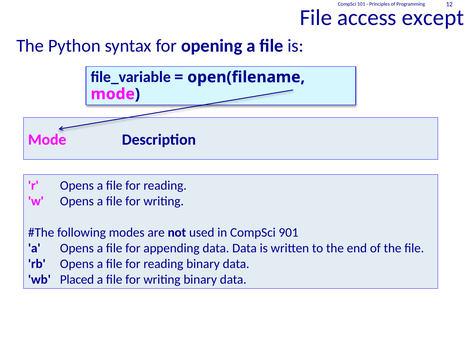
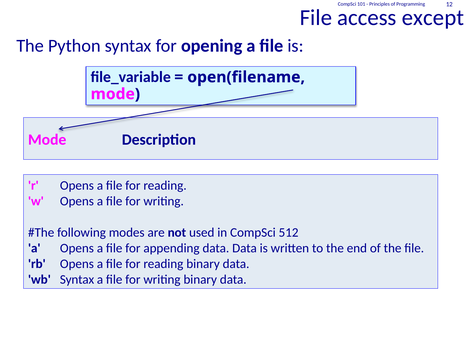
901: 901 -> 512
wb Placed: Placed -> Syntax
